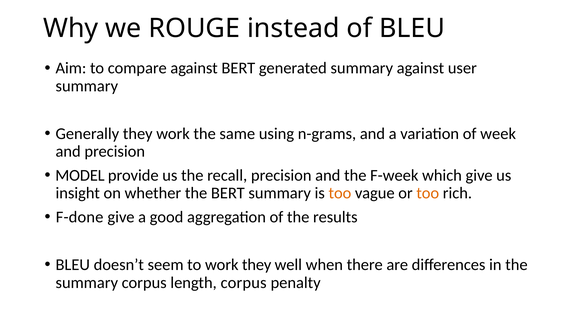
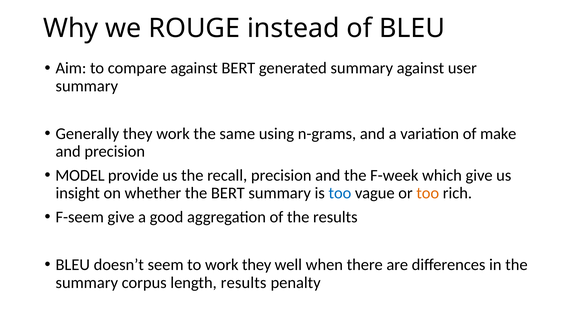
week: week -> make
too at (340, 193) colour: orange -> blue
F-done: F-done -> F-seem
length corpus: corpus -> results
